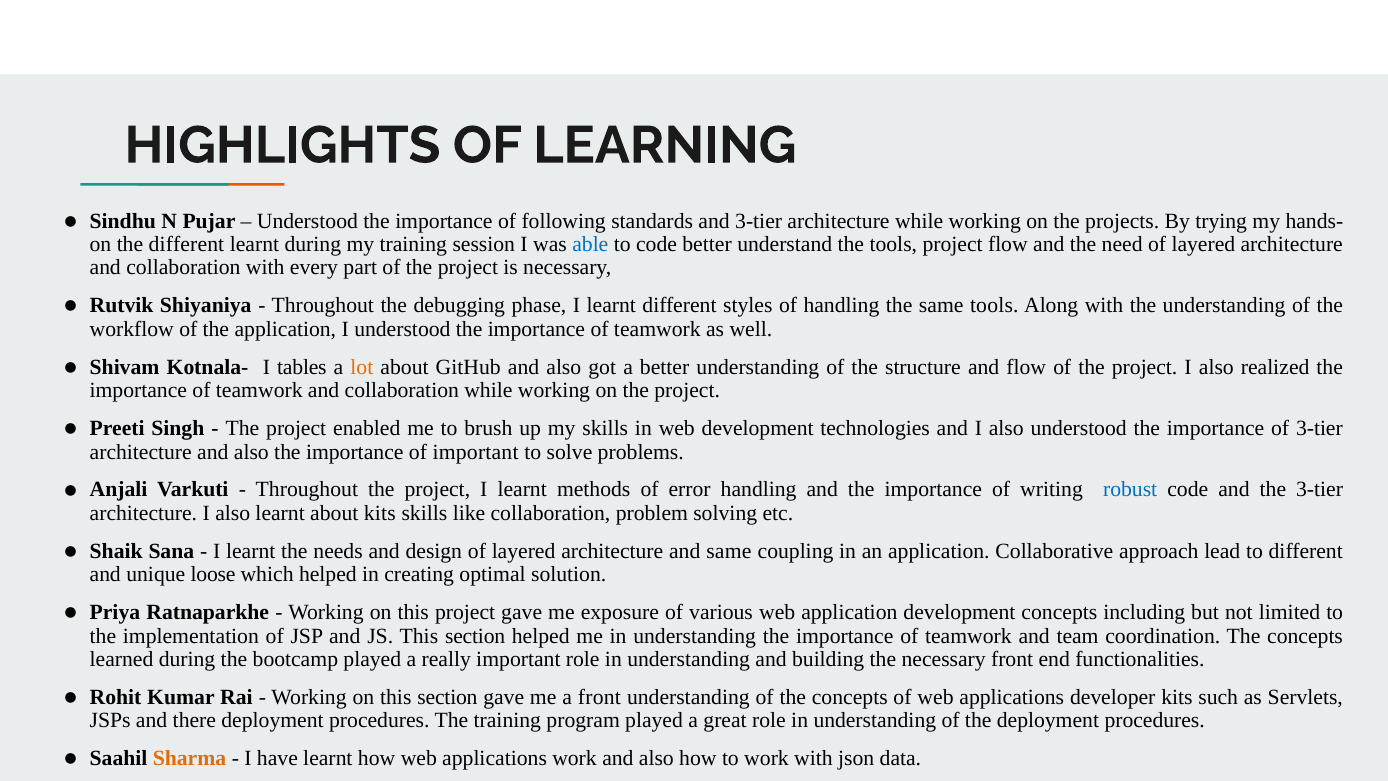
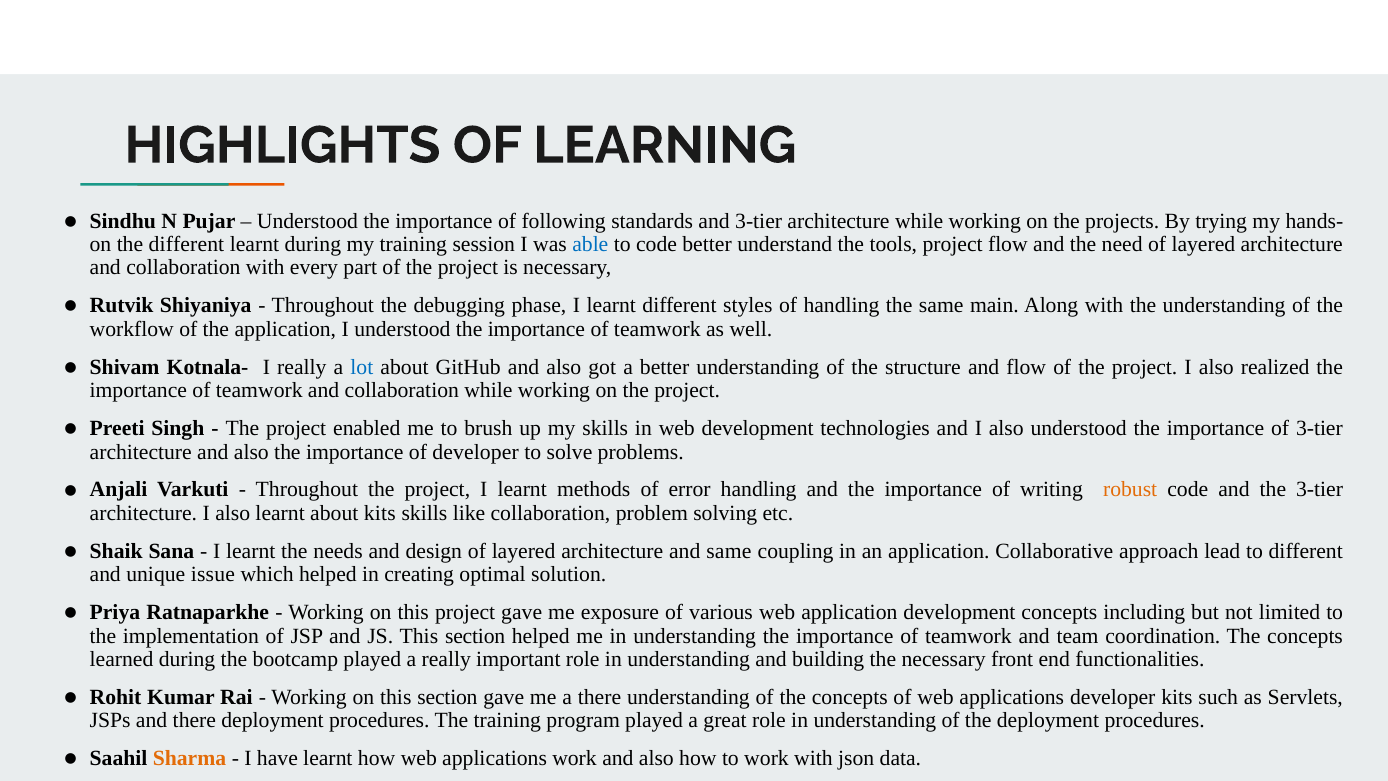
same tools: tools -> main
I tables: tables -> really
lot colour: orange -> blue
of important: important -> developer
robust colour: blue -> orange
loose: loose -> issue
a front: front -> there
